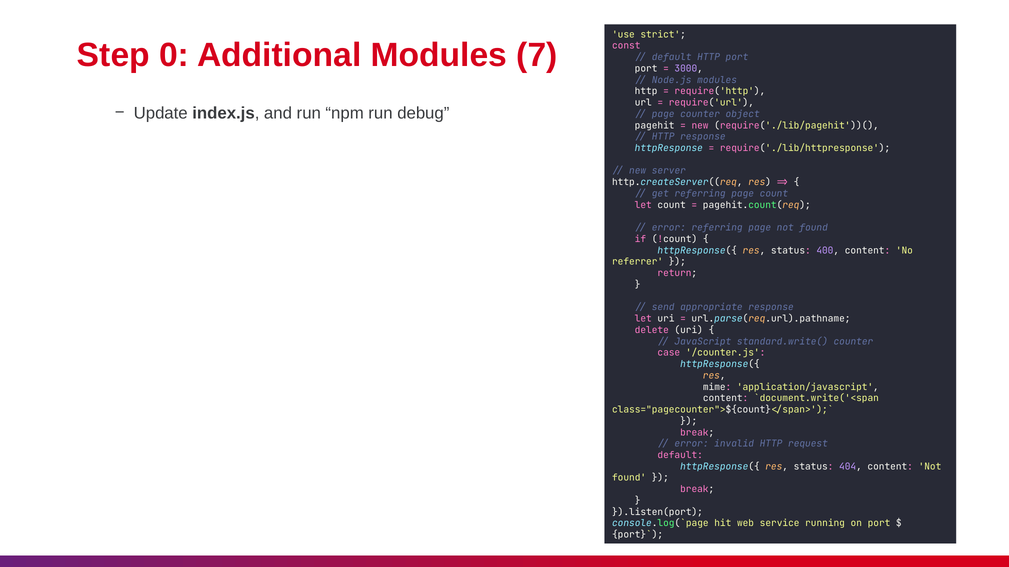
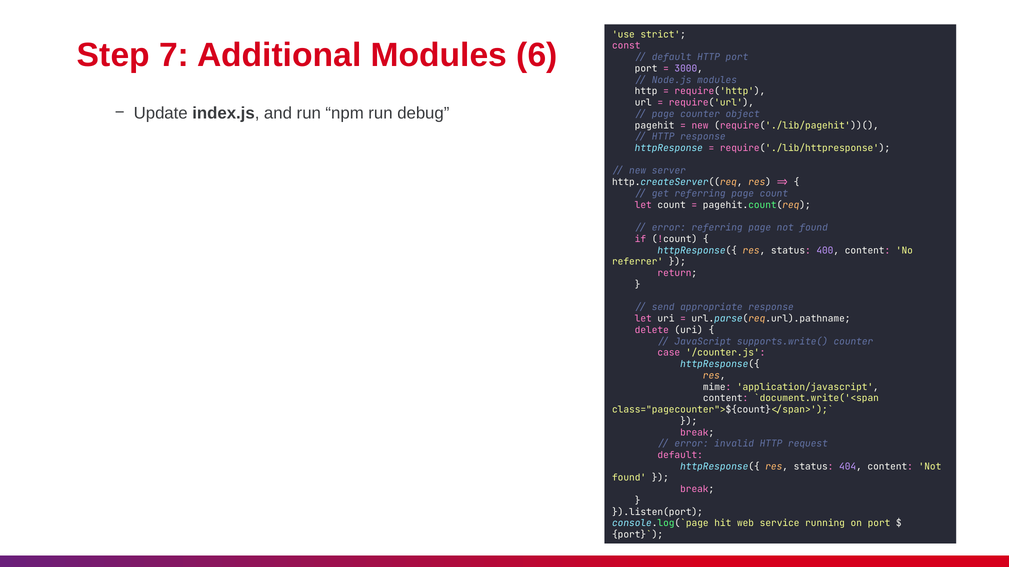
0: 0 -> 7
7: 7 -> 6
standard.write(: standard.write( -> supports.write(
